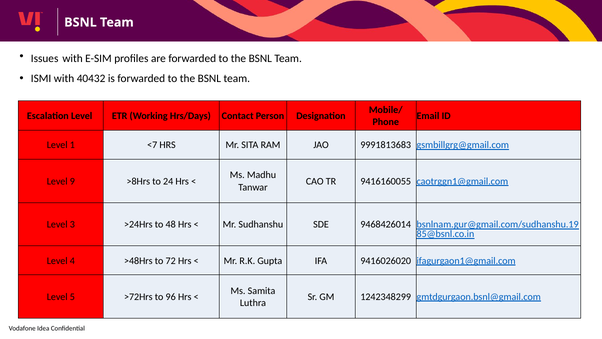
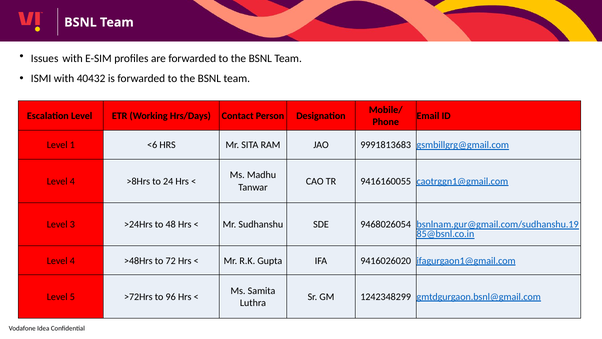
<7: <7 -> <6
9 at (72, 181): 9 -> 4
9468426014: 9468426014 -> 9468026054
